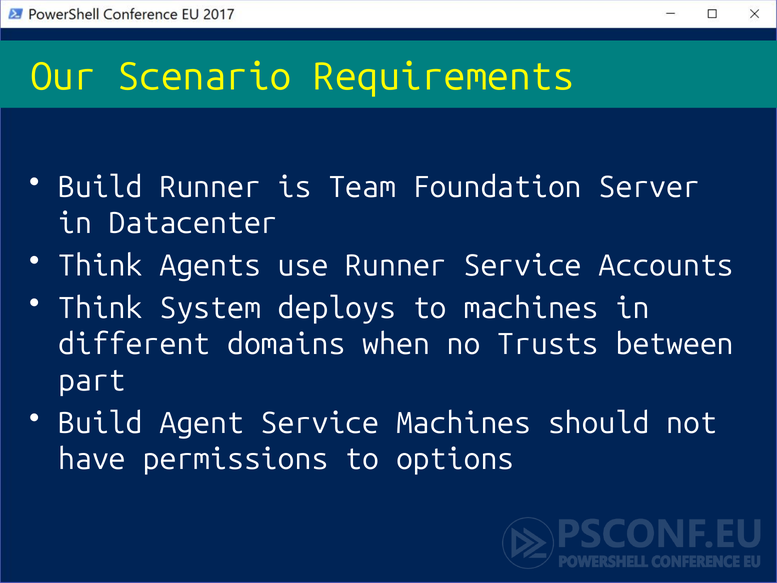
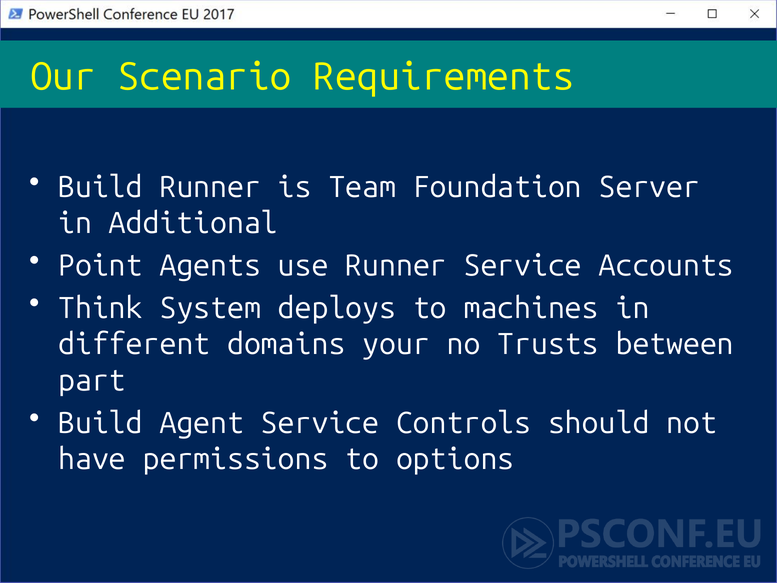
Datacenter: Datacenter -> Additional
Think at (101, 266): Think -> Point
when: when -> your
Service Machines: Machines -> Controls
